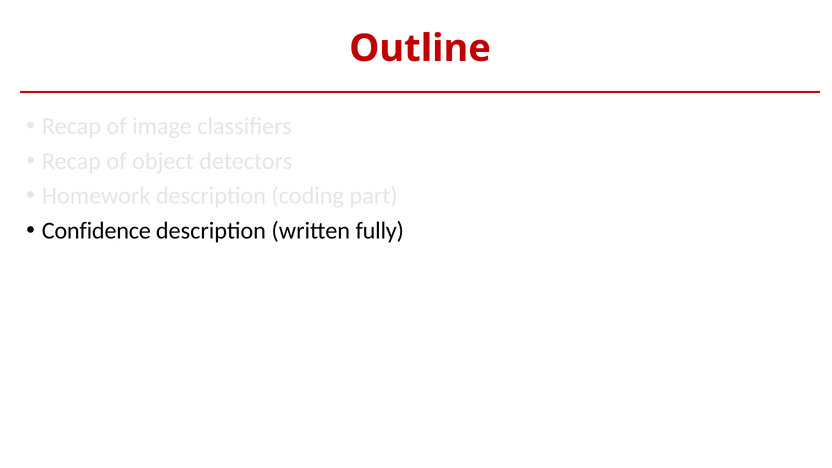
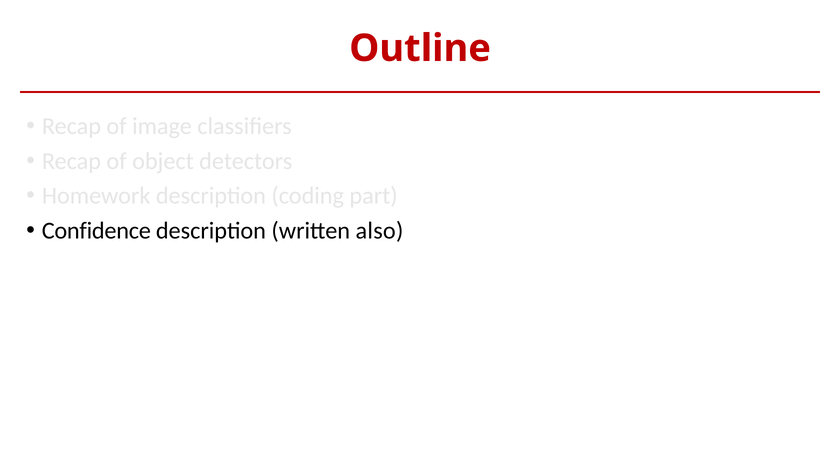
fully: fully -> also
